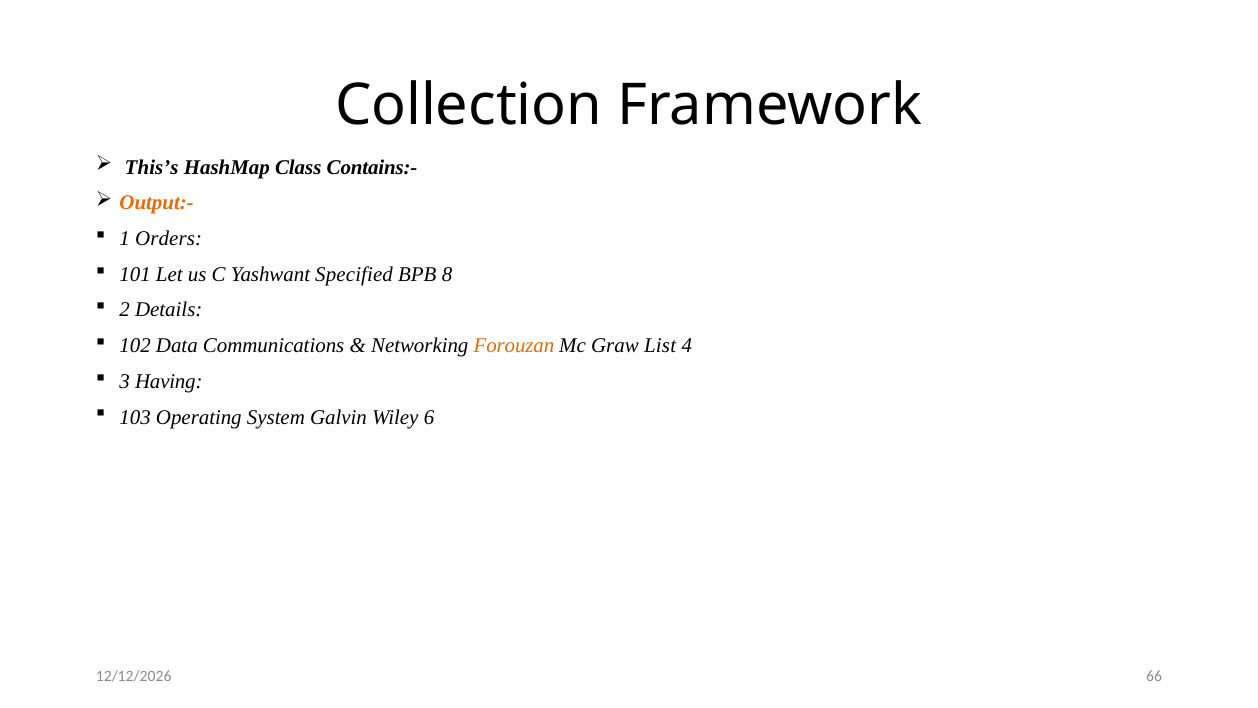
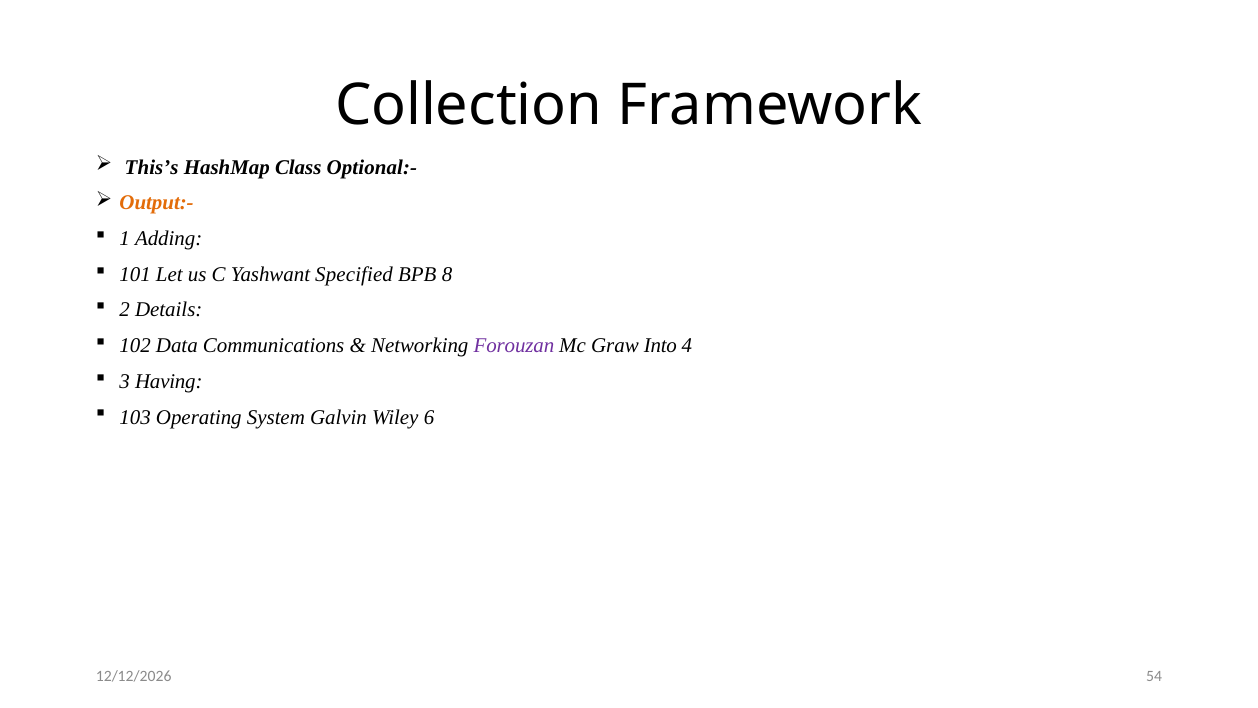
Contains:-: Contains:- -> Optional:-
Orders: Orders -> Adding
Forouzan colour: orange -> purple
List: List -> Into
66: 66 -> 54
